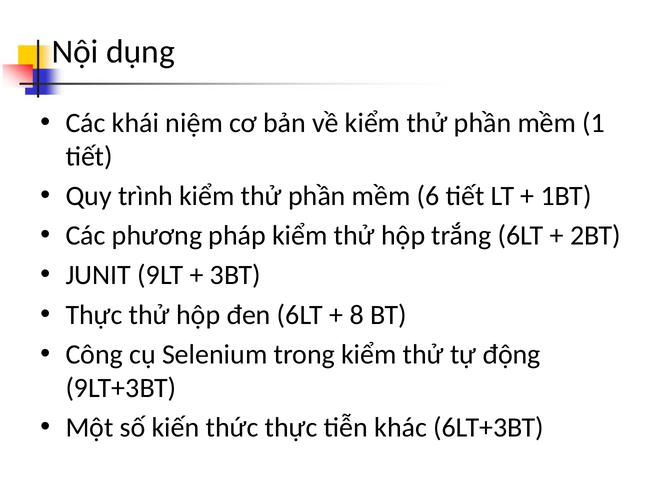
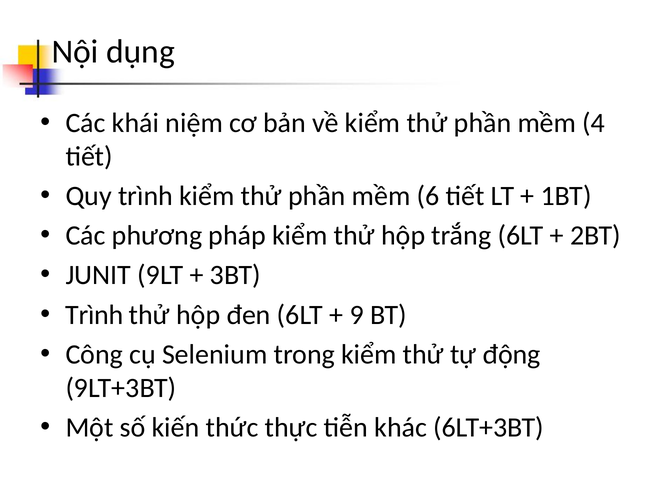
1: 1 -> 4
Thực at (94, 315): Thực -> Trình
8: 8 -> 9
